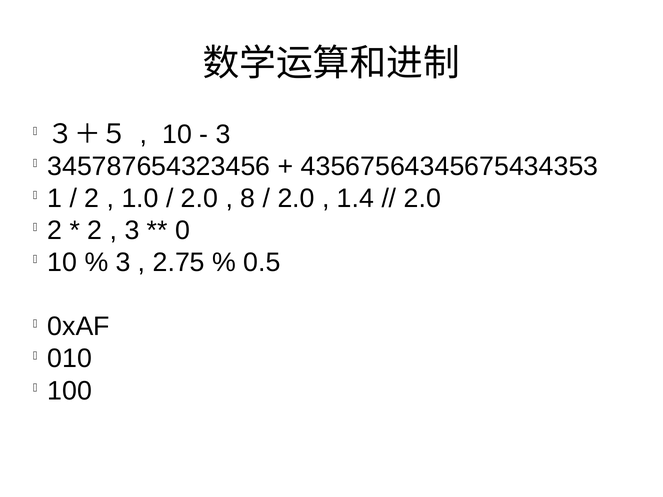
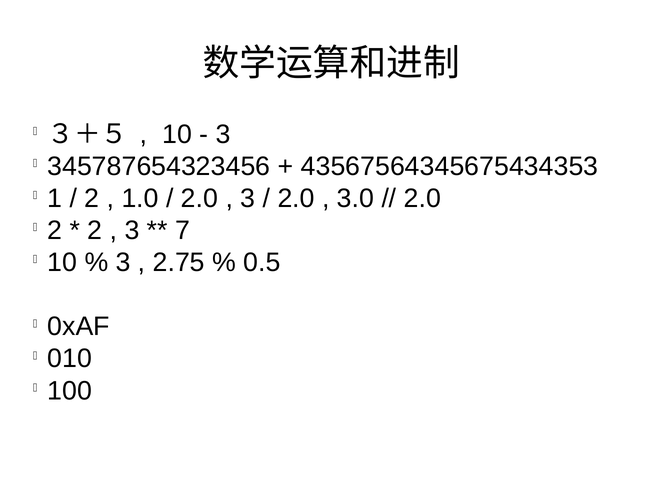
8 at (248, 198): 8 -> 3
1.4: 1.4 -> 3.0
0: 0 -> 7
